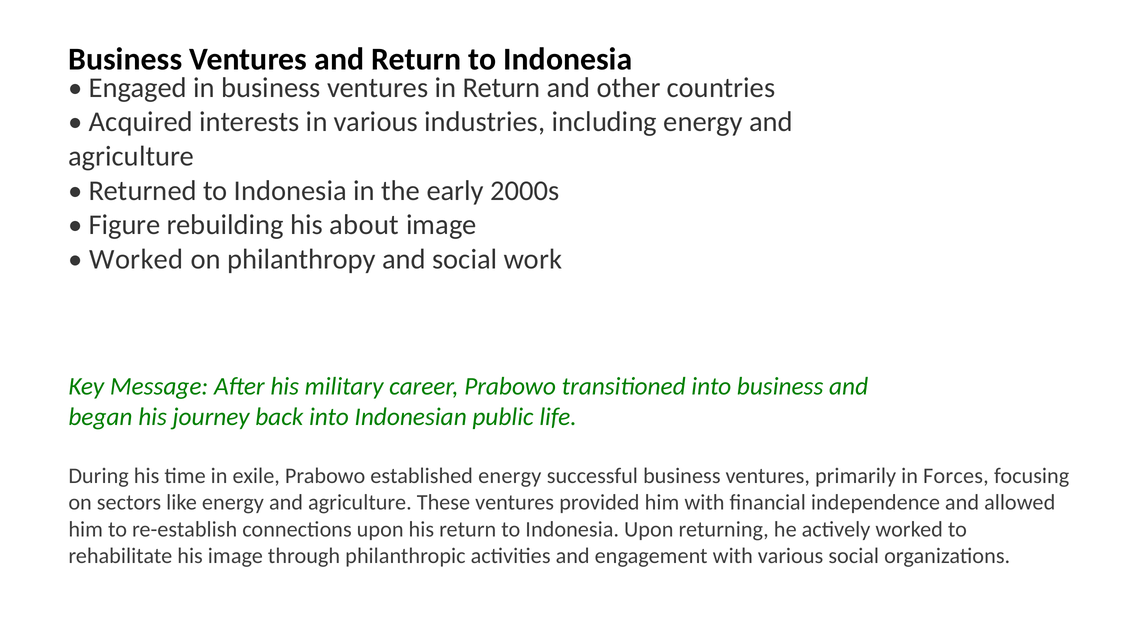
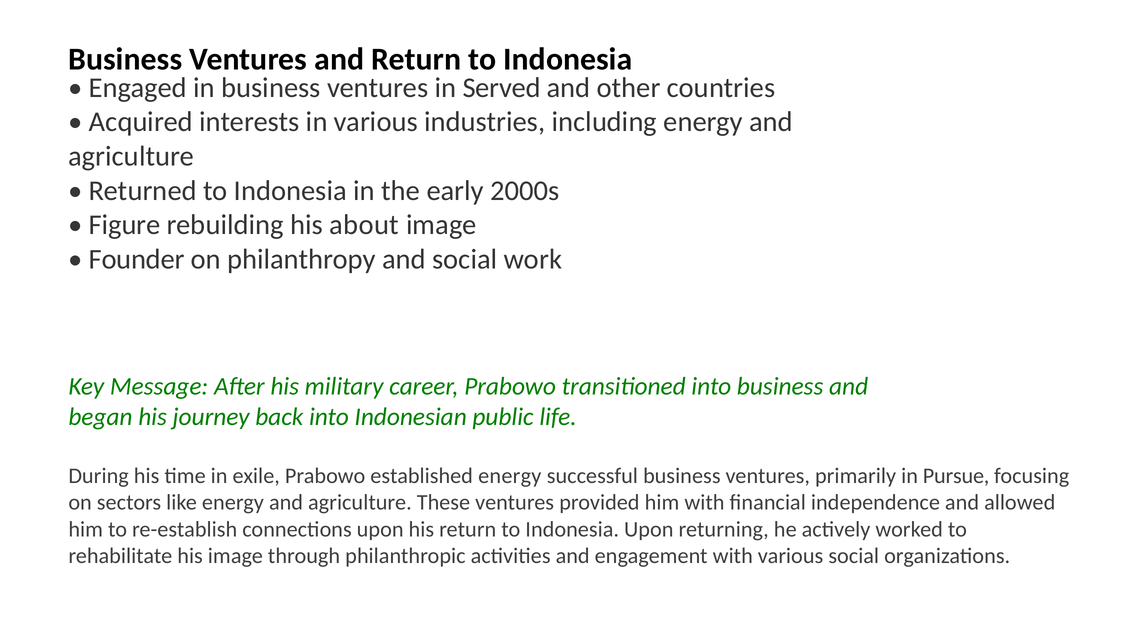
in Return: Return -> Served
Worked at (136, 259): Worked -> Founder
Forces: Forces -> Pursue
